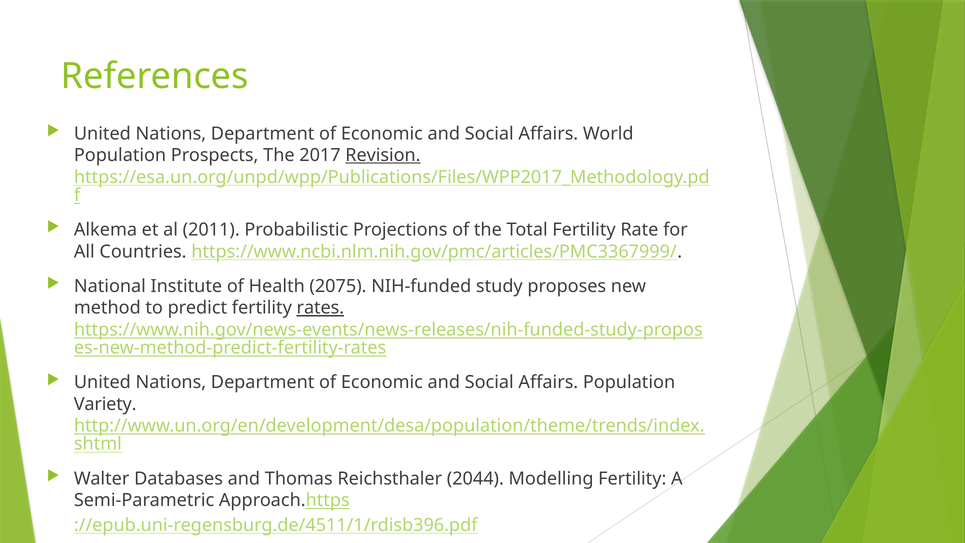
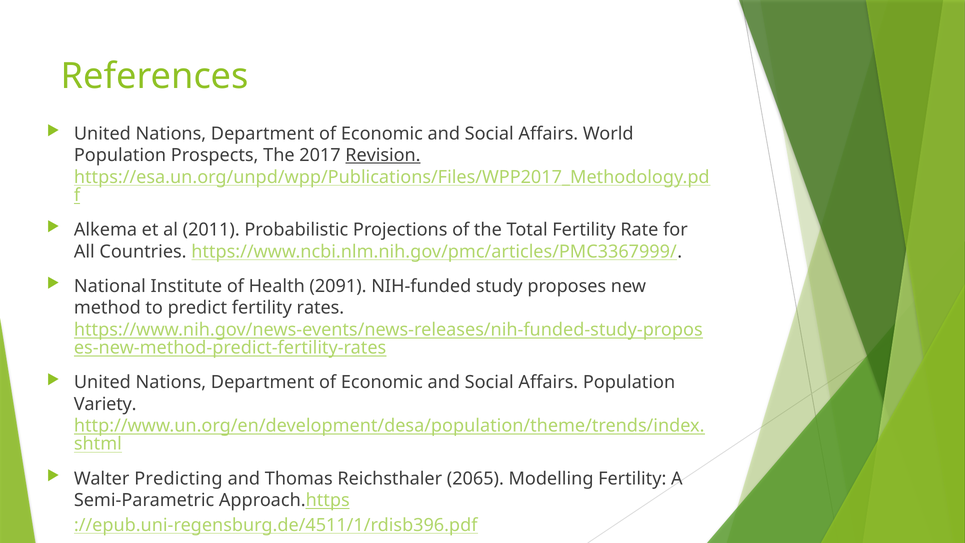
2075: 2075 -> 2091
rates underline: present -> none
Databases: Databases -> Predicting
2044: 2044 -> 2065
